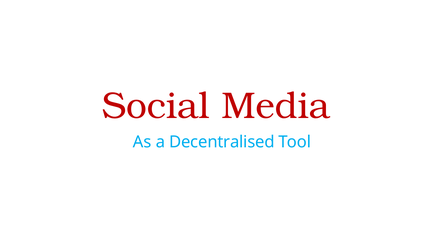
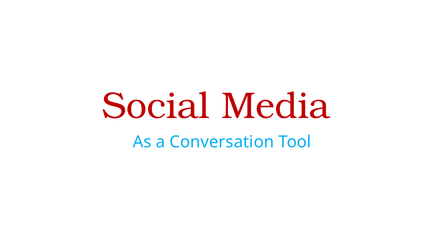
Decentralised: Decentralised -> Conversation
